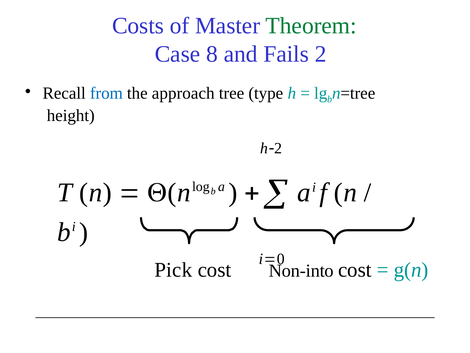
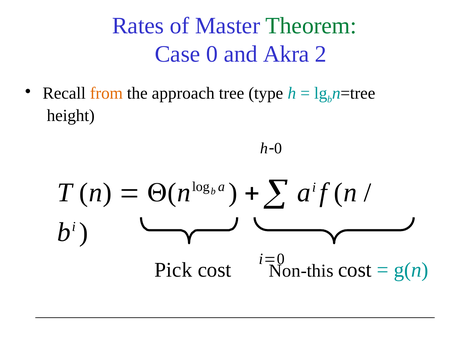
Costs: Costs -> Rates
Case 8: 8 -> 0
Fails: Fails -> Akra
from colour: blue -> orange
2 at (278, 148): 2 -> 0
Non-into: Non-into -> Non-this
